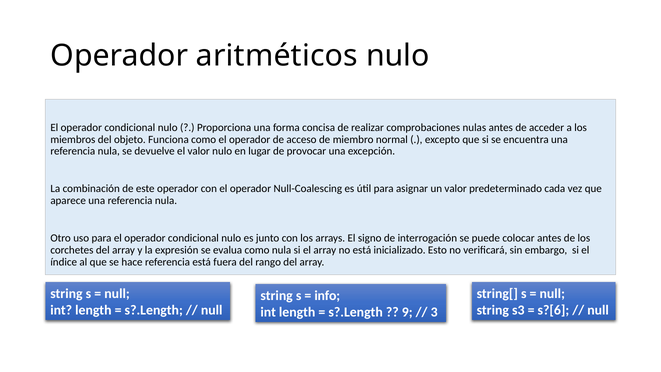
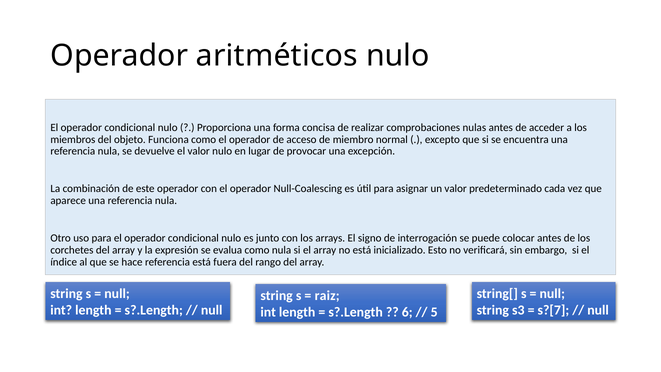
info: info -> raiz
s?[6: s?[6 -> s?[7
9: 9 -> 6
3: 3 -> 5
